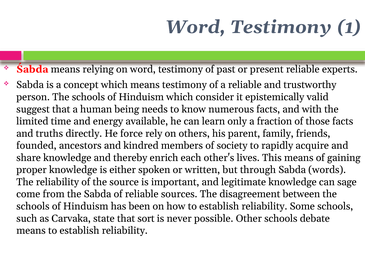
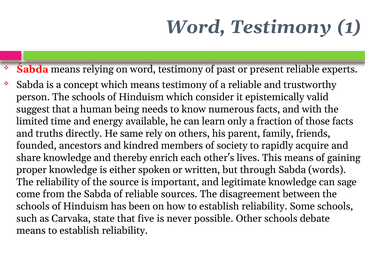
force: force -> same
sort: sort -> five
